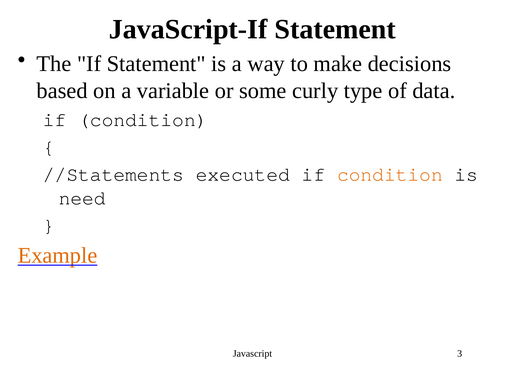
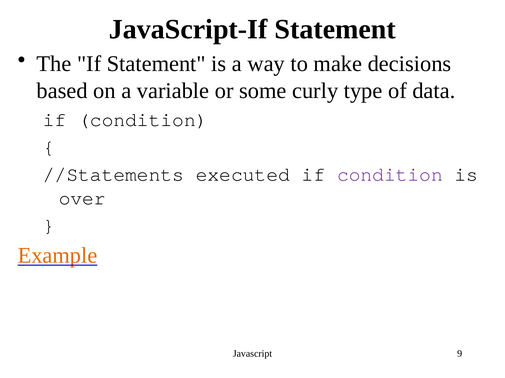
condition at (390, 175) colour: orange -> purple
need: need -> over
3: 3 -> 9
